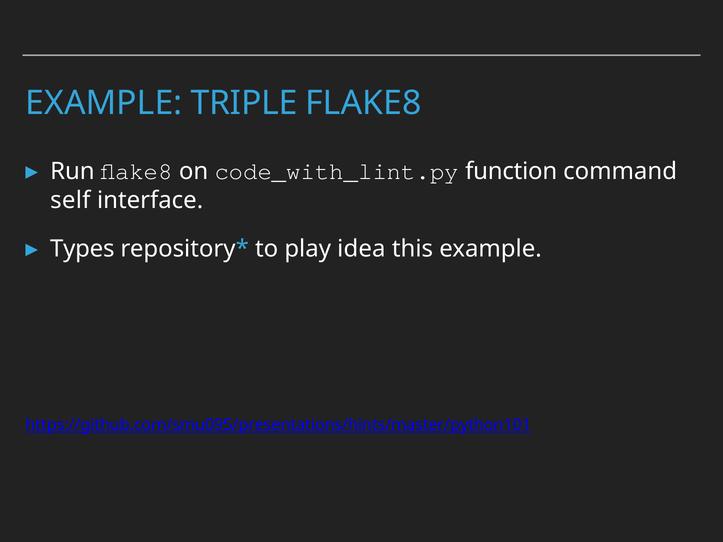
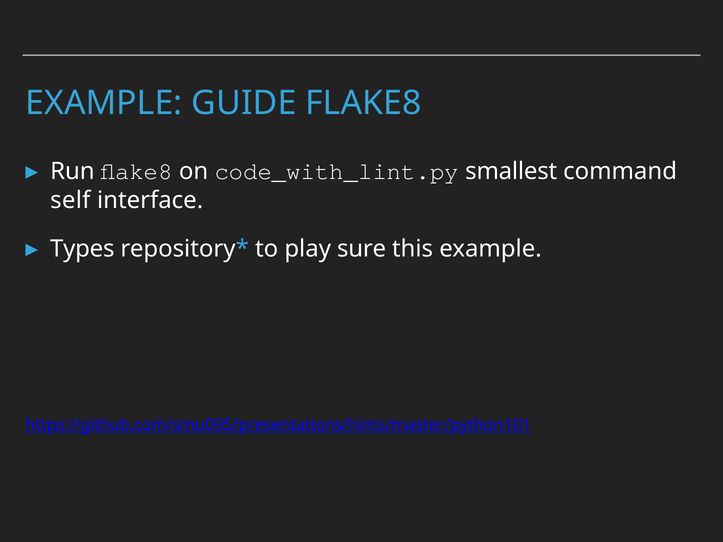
TRIPLE: TRIPLE -> GUIDE
function: function -> smallest
idea: idea -> sure
